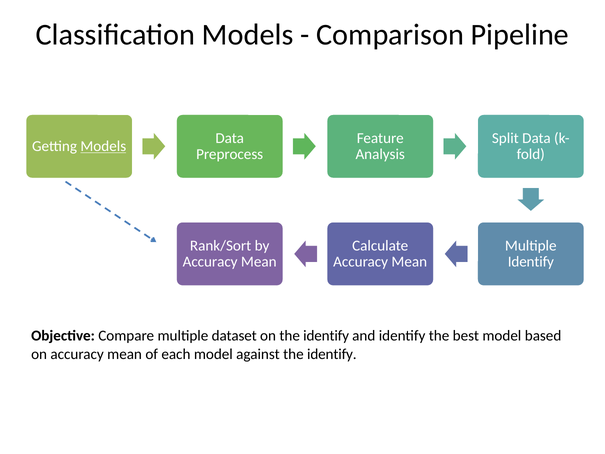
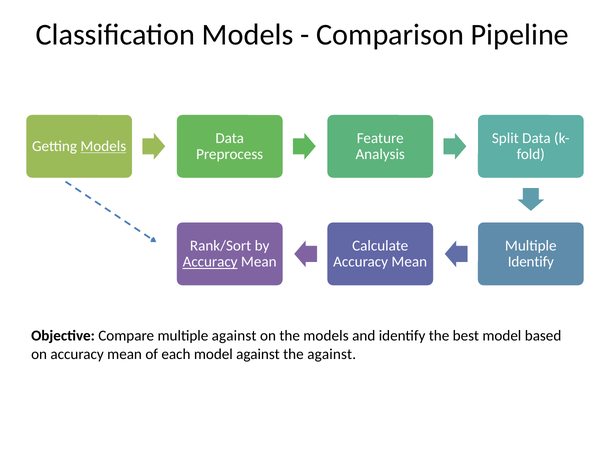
Accuracy at (210, 262) underline: none -> present
multiple dataset: dataset -> against
on the identify: identify -> models
against the identify: identify -> against
